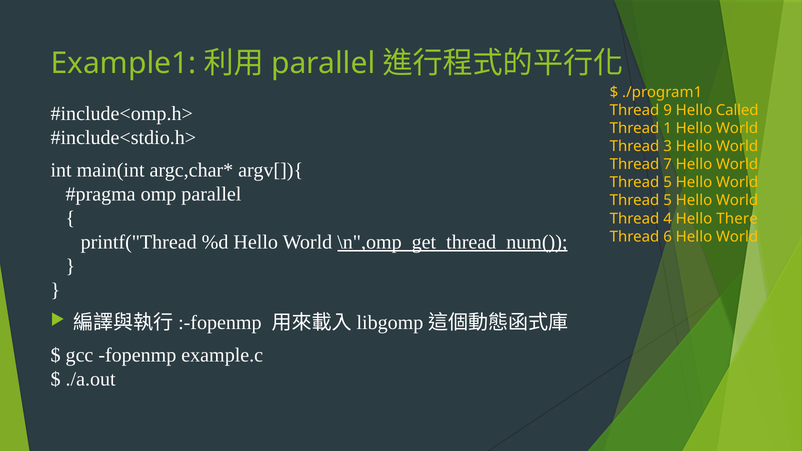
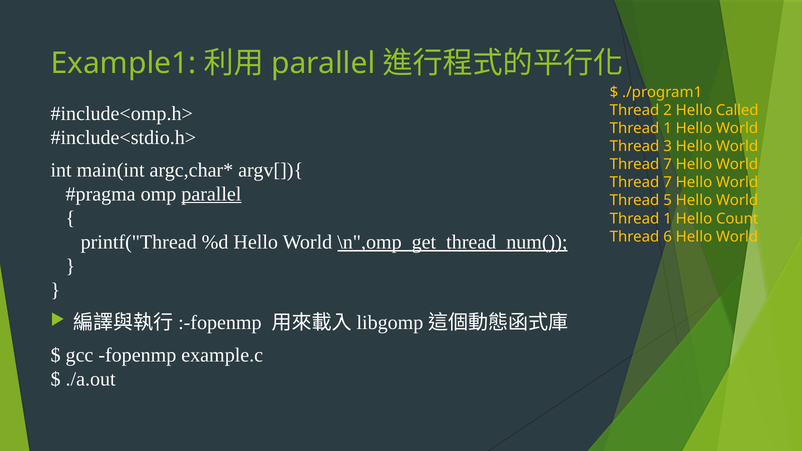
9: 9 -> 2
5 at (668, 183): 5 -> 7
parallel at (211, 194) underline: none -> present
4 at (668, 219): 4 -> 1
There: There -> Count
